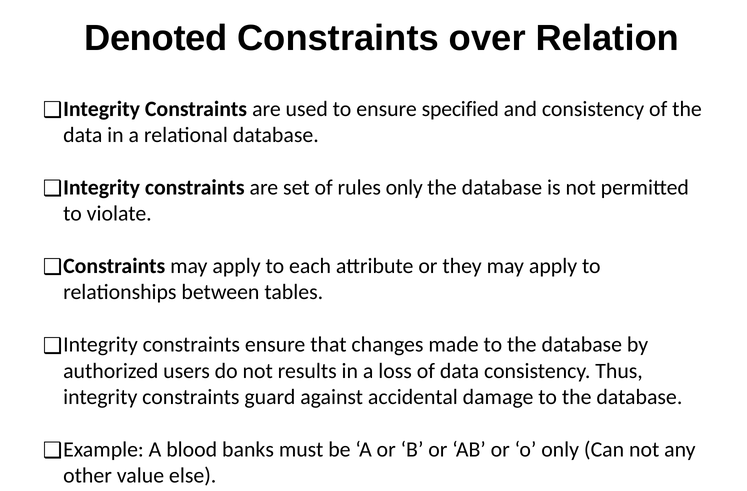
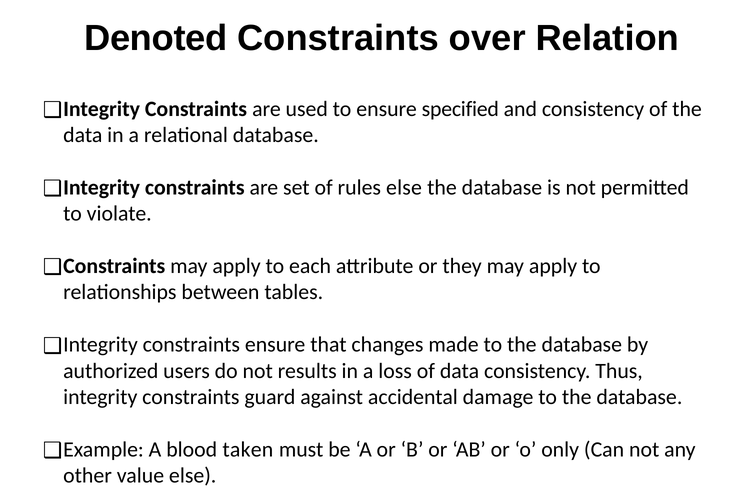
rules only: only -> else
banks: banks -> taken
